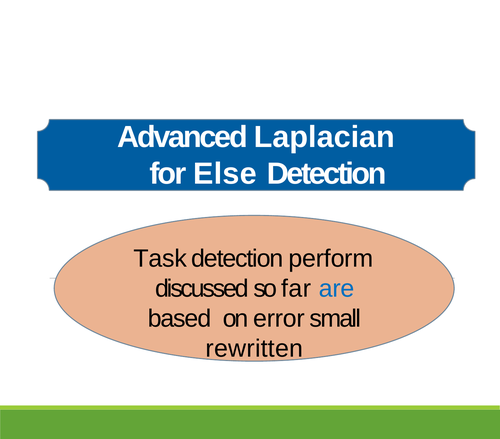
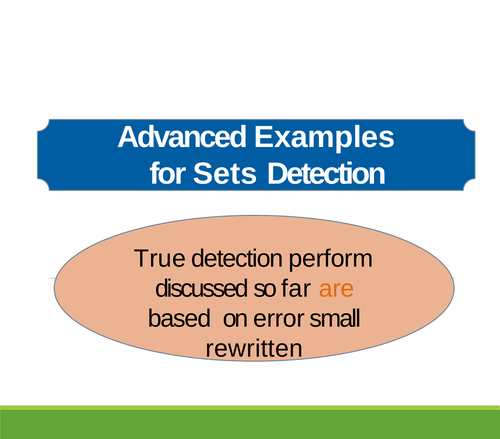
Laplacian: Laplacian -> Examples
Else: Else -> Sets
Task: Task -> True
are colour: blue -> orange
